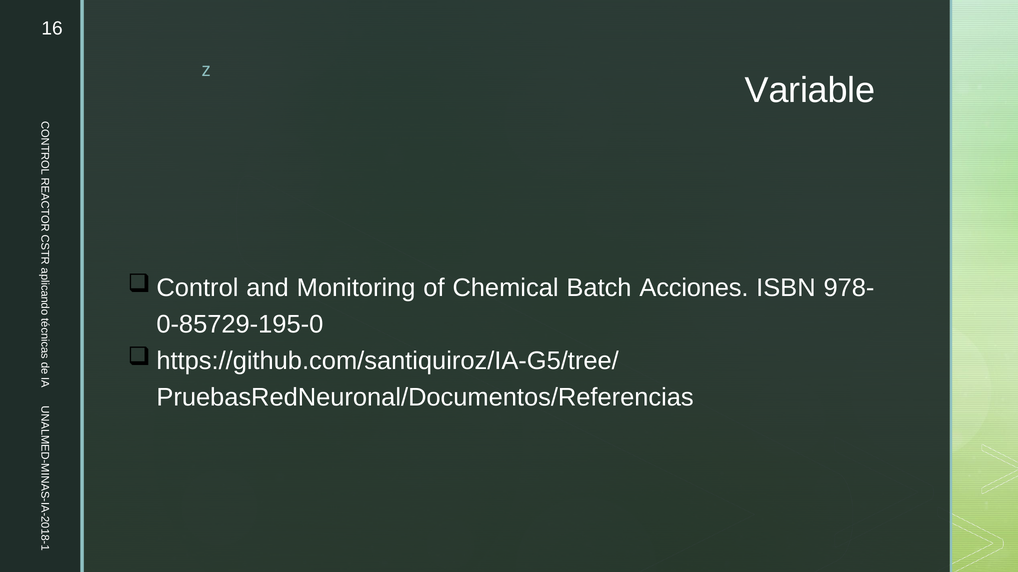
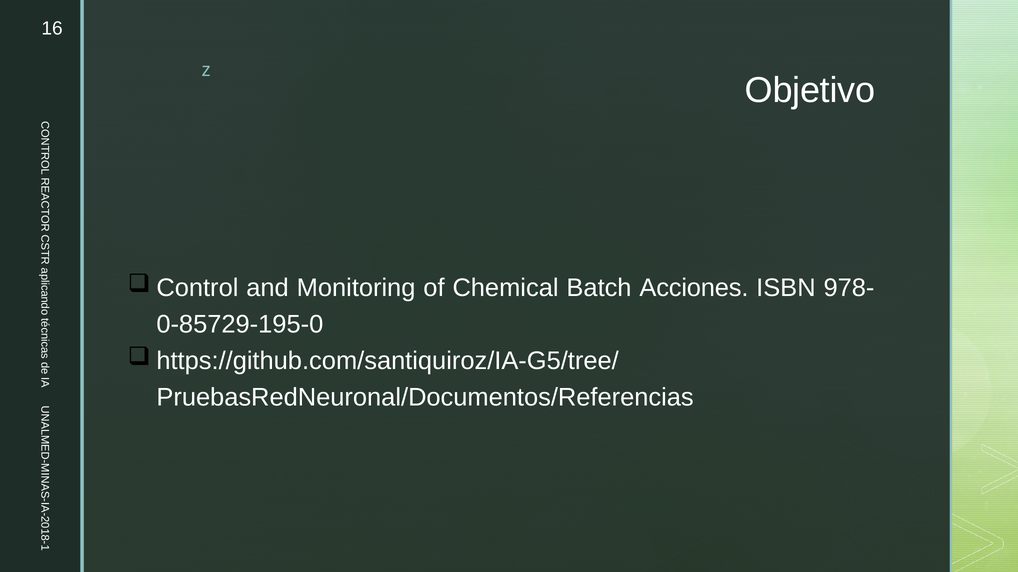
Variable: Variable -> Objetivo
